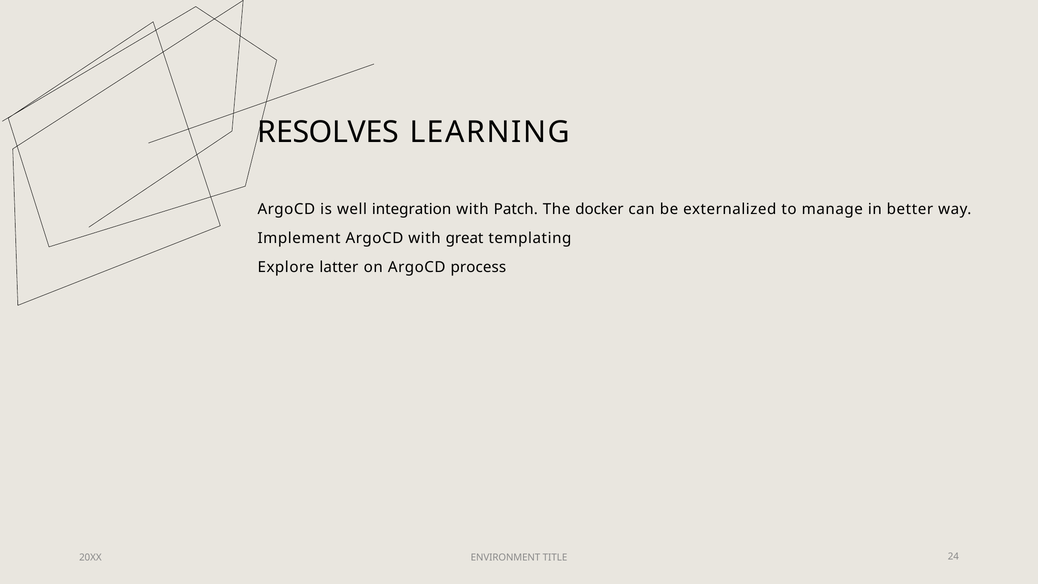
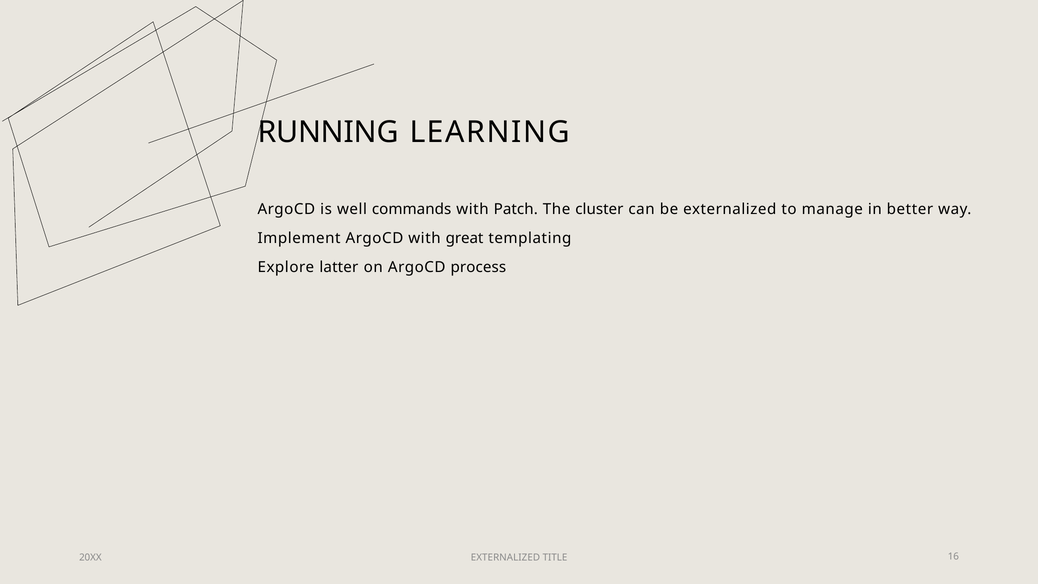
RESOLVES: RESOLVES -> RUNNING
integration: integration -> commands
docker: docker -> cluster
20XX ENVIRONMENT: ENVIRONMENT -> EXTERNALIZED
24: 24 -> 16
